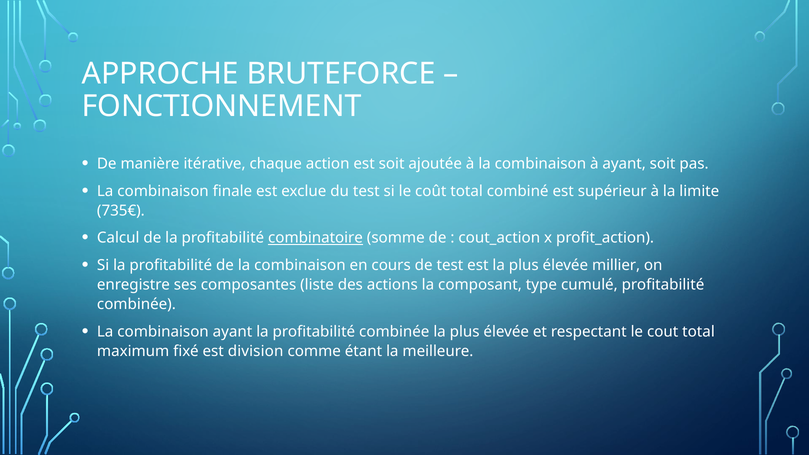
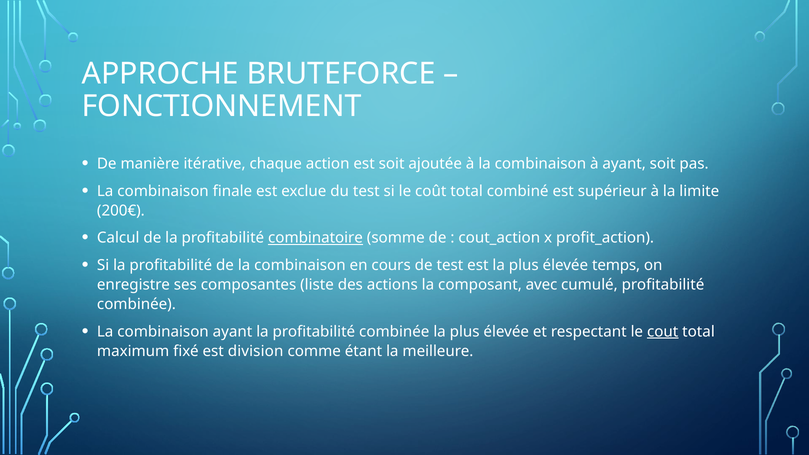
735€: 735€ -> 200€
millier: millier -> temps
type: type -> avec
cout underline: none -> present
